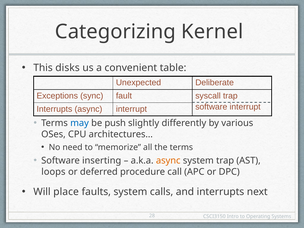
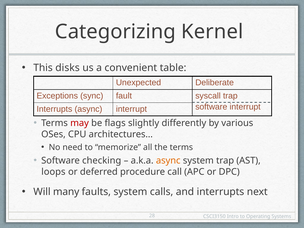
may colour: blue -> red
push: push -> flags
inserting: inserting -> checking
place: place -> many
